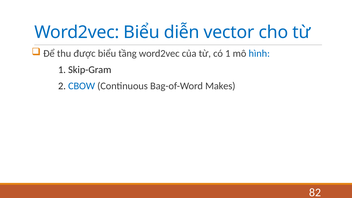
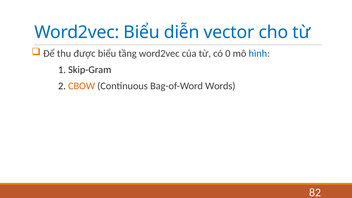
có 1: 1 -> 0
CBOW colour: blue -> orange
Makes: Makes -> Words
